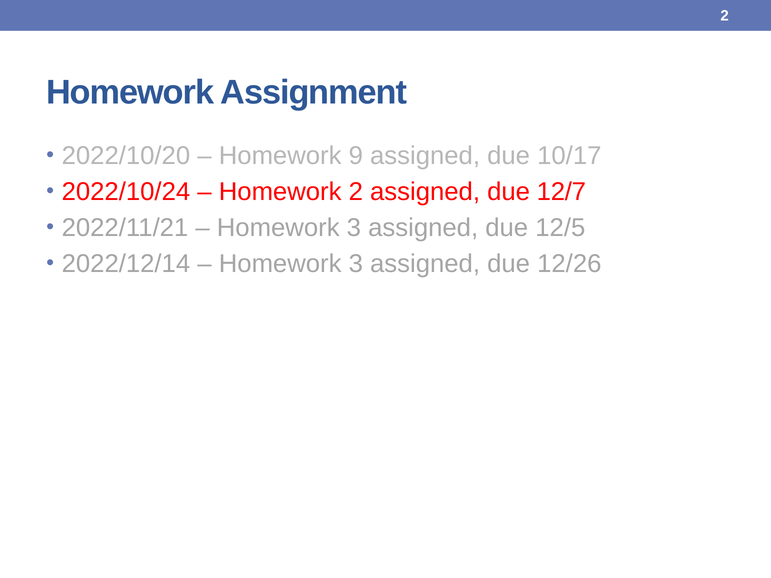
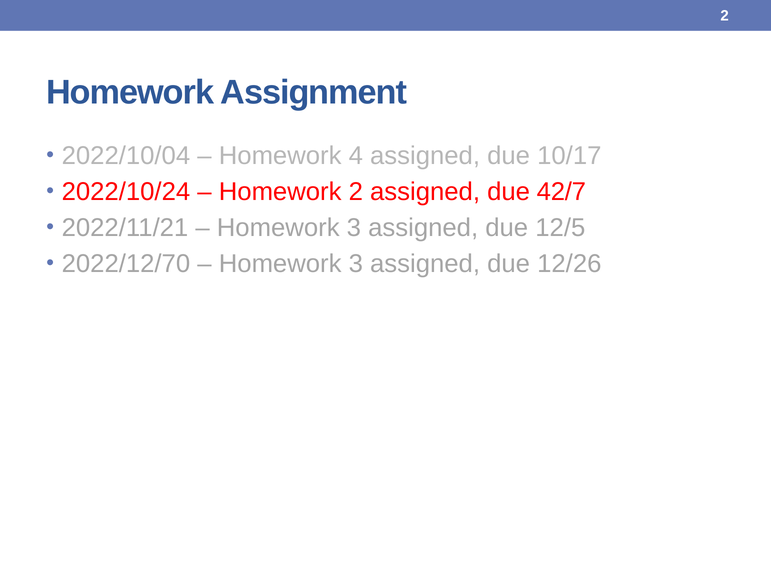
2022/10/20: 2022/10/20 -> 2022/10/04
9: 9 -> 4
12/7: 12/7 -> 42/7
2022/12/14: 2022/12/14 -> 2022/12/70
